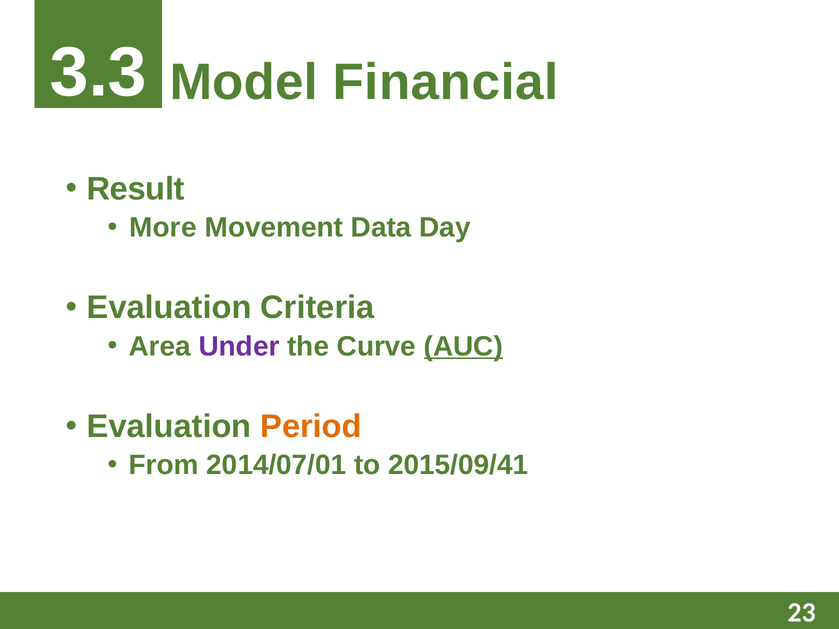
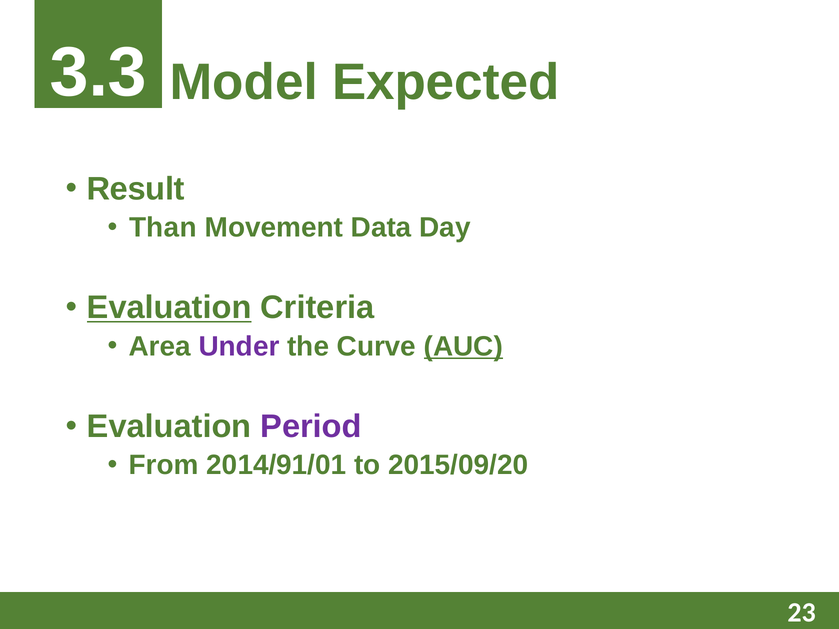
Financial: Financial -> Expected
More: More -> Than
Evaluation at (169, 308) underline: none -> present
Period colour: orange -> purple
2014/07/01: 2014/07/01 -> 2014/91/01
2015/09/41: 2015/09/41 -> 2015/09/20
